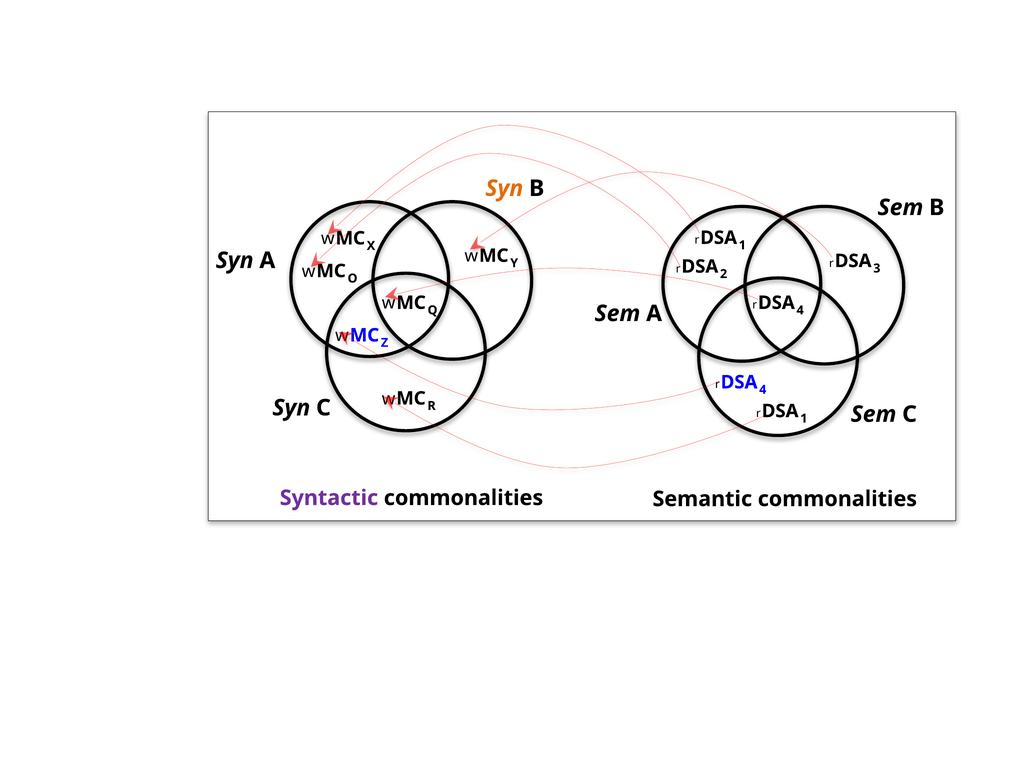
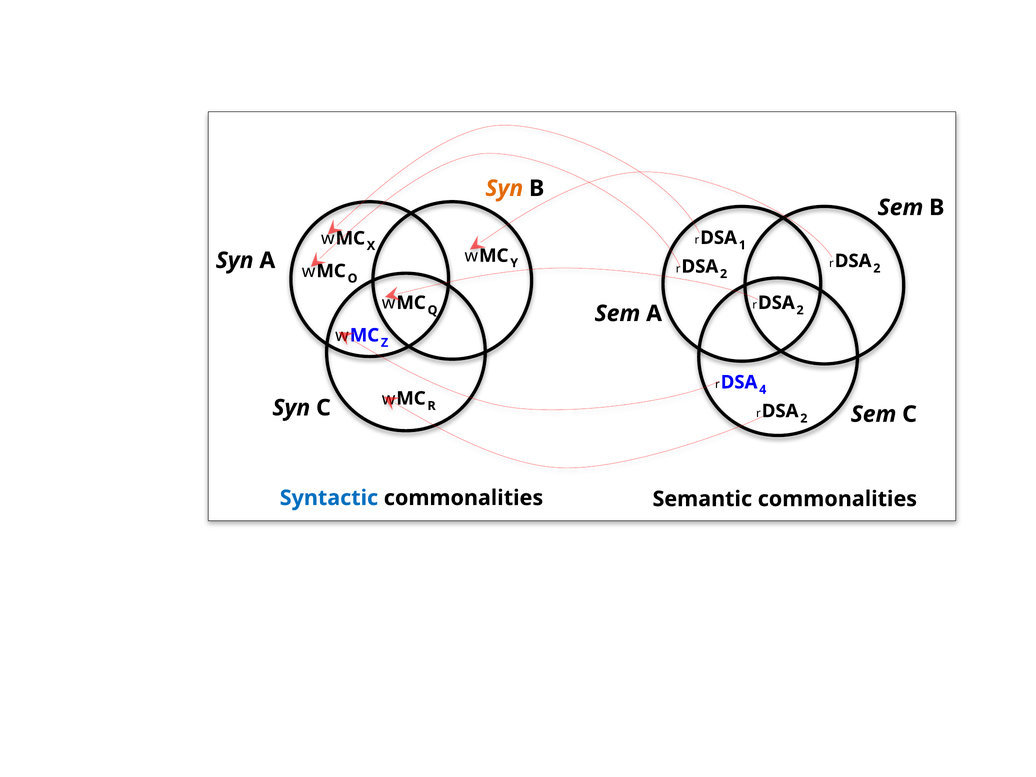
3 at (877, 268): 3 -> 2
4 at (800, 310): 4 -> 2
1 at (804, 418): 1 -> 2
Syntactic colour: purple -> blue
